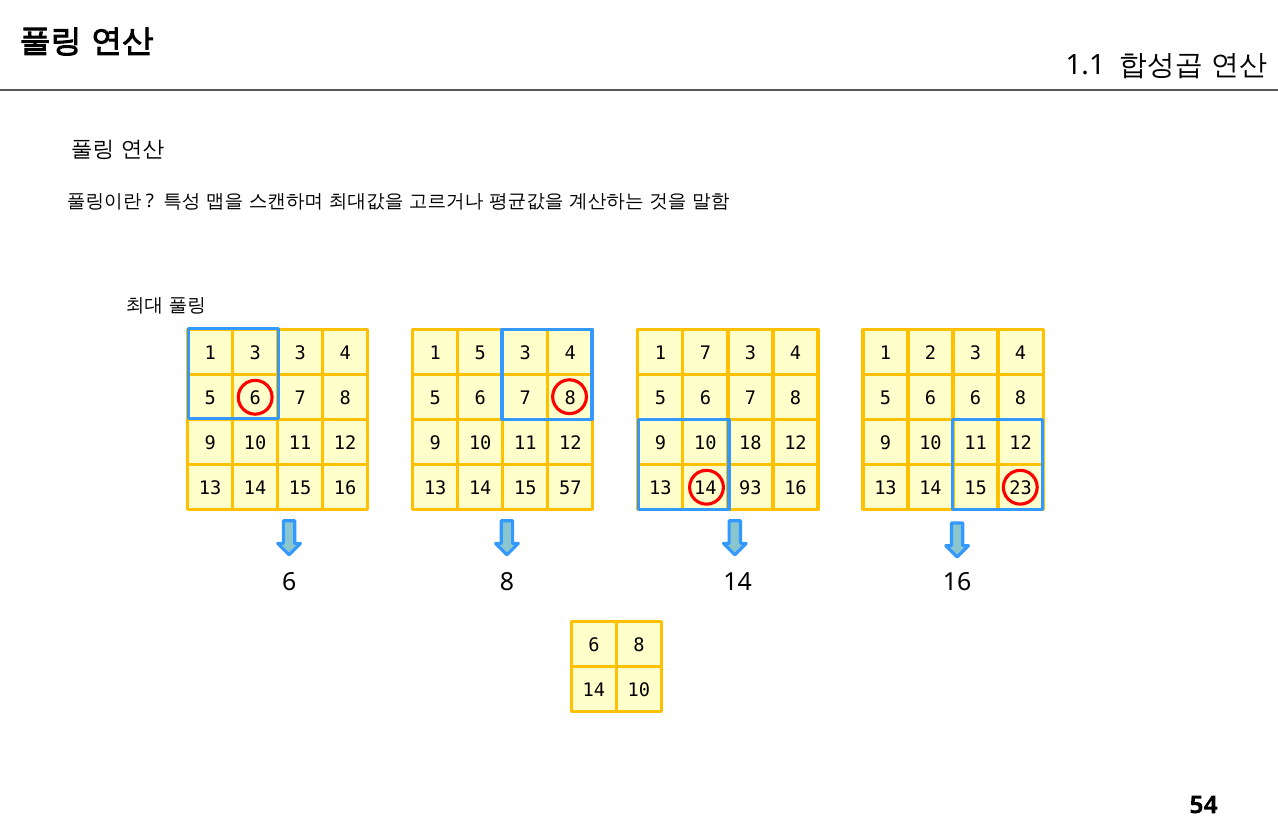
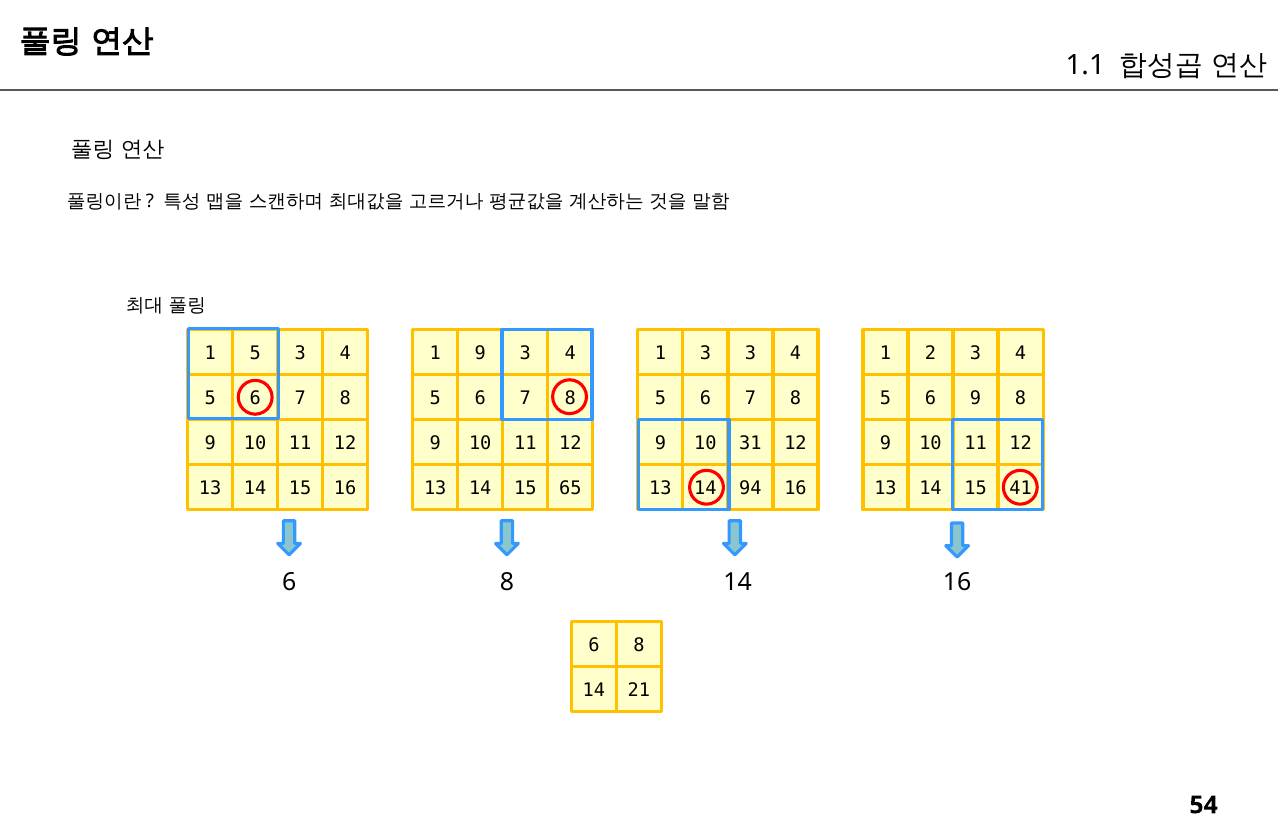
1 3: 3 -> 5
1 5: 5 -> 9
1 7: 7 -> 3
6 6: 6 -> 9
18: 18 -> 31
57: 57 -> 65
93: 93 -> 94
23: 23 -> 41
14 10: 10 -> 21
